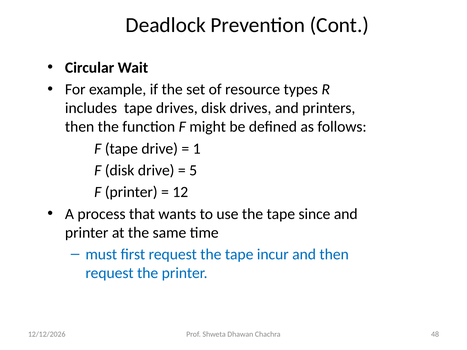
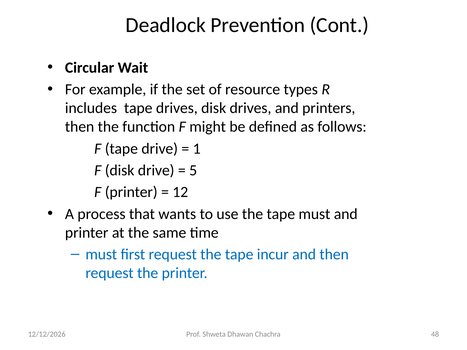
tape since: since -> must
